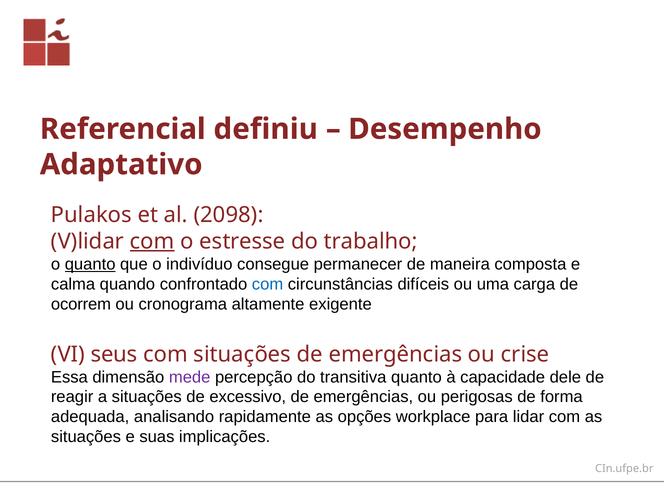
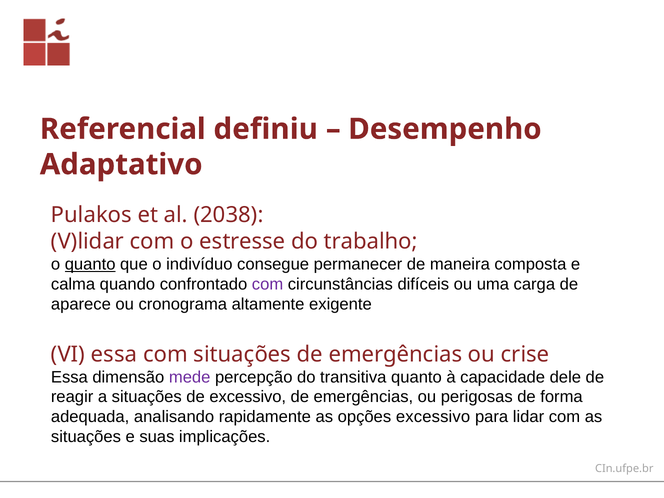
2098: 2098 -> 2038
com at (152, 241) underline: present -> none
com at (268, 284) colour: blue -> purple
ocorrem: ocorrem -> aparece
VI seus: seus -> essa
opções workplace: workplace -> excessivo
